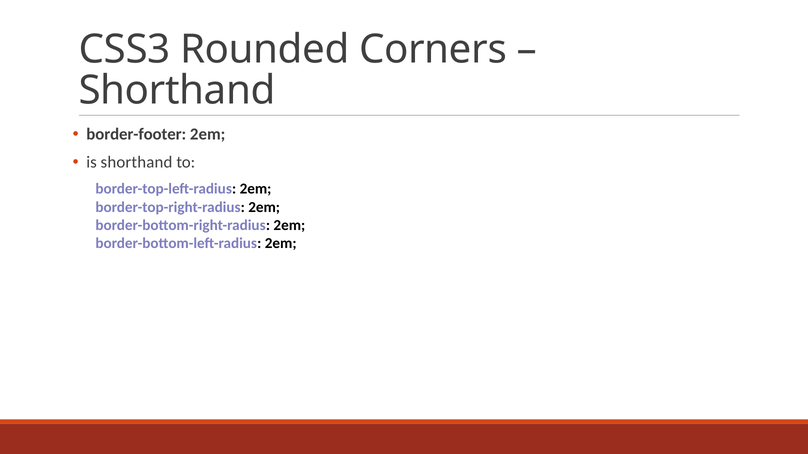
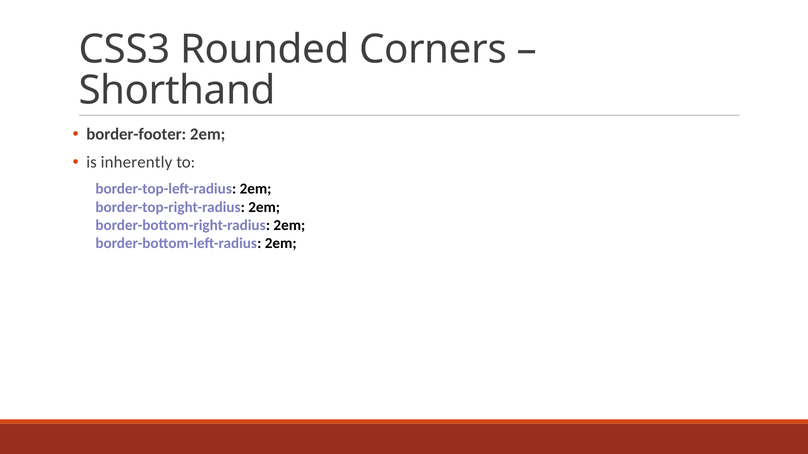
is shorthand: shorthand -> inherently
